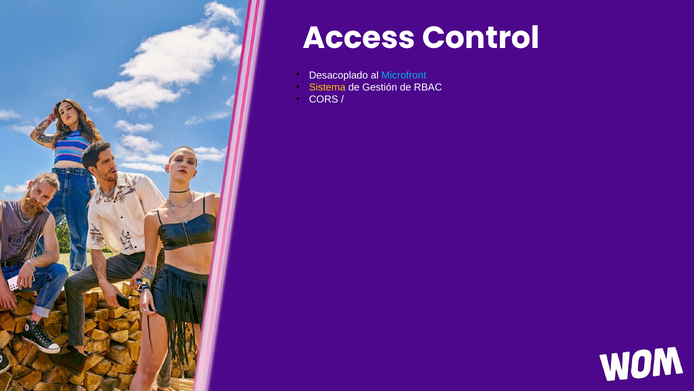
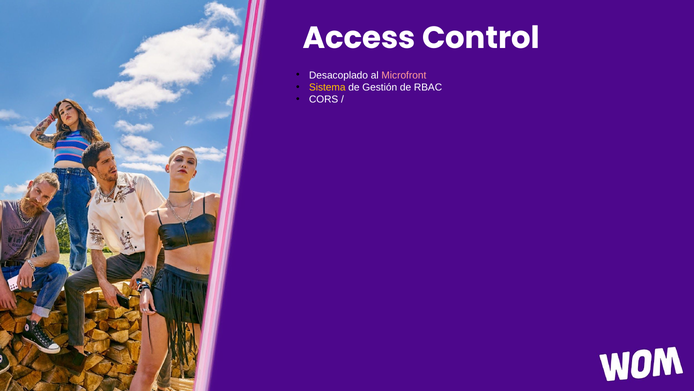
Microfront colour: light blue -> pink
